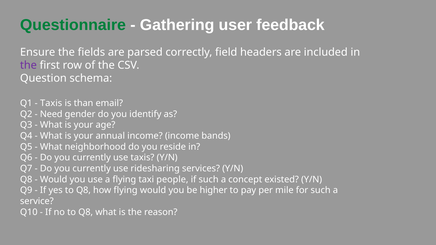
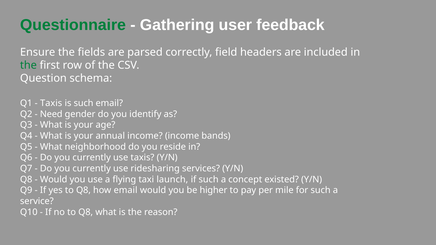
the at (28, 65) colour: purple -> green
is than: than -> such
people: people -> launch
how flying: flying -> email
